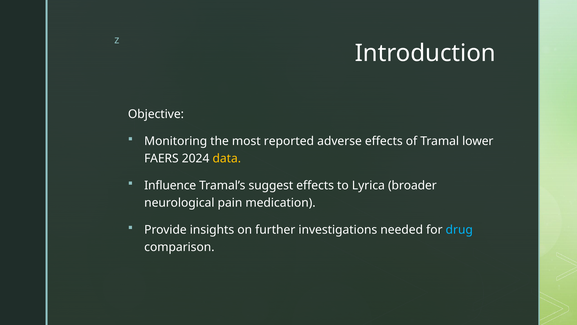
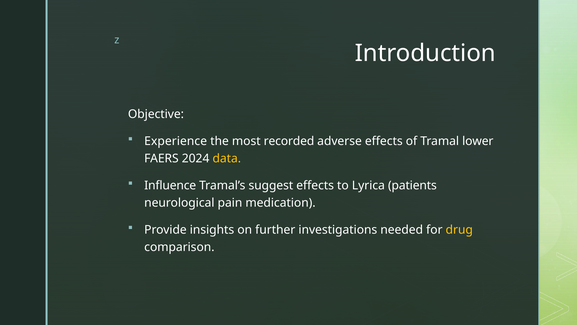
Monitoring: Monitoring -> Experience
reported: reported -> recorded
broader: broader -> patients
drug colour: light blue -> yellow
